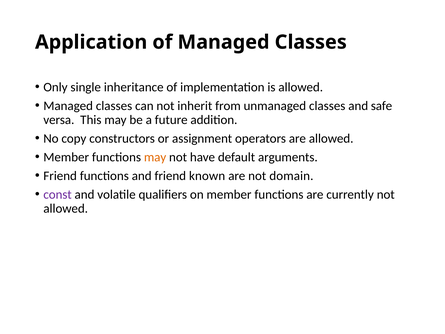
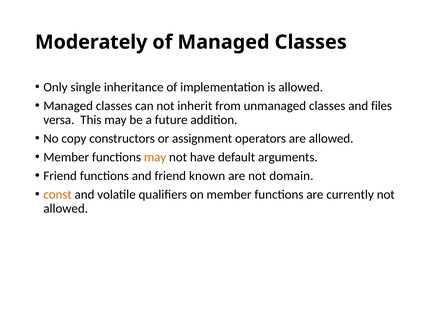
Application: Application -> Moderately
safe: safe -> files
const colour: purple -> orange
